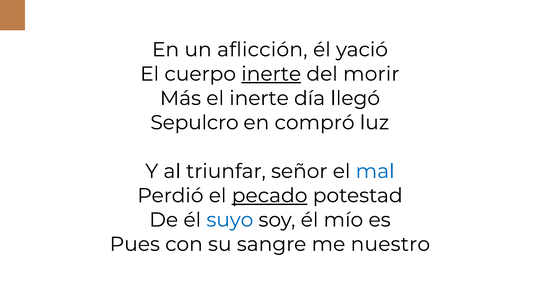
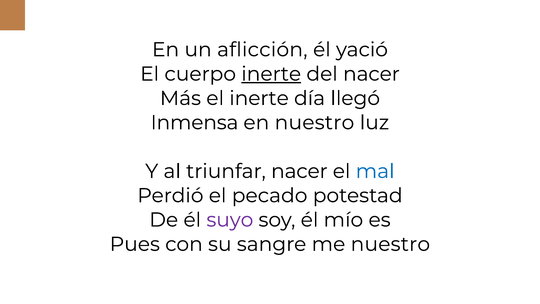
del morir: morir -> nacer
Sepulcro: Sepulcro -> Inmensa
en compró: compró -> nuestro
triunfar señor: señor -> nacer
pecado underline: present -> none
suyo colour: blue -> purple
